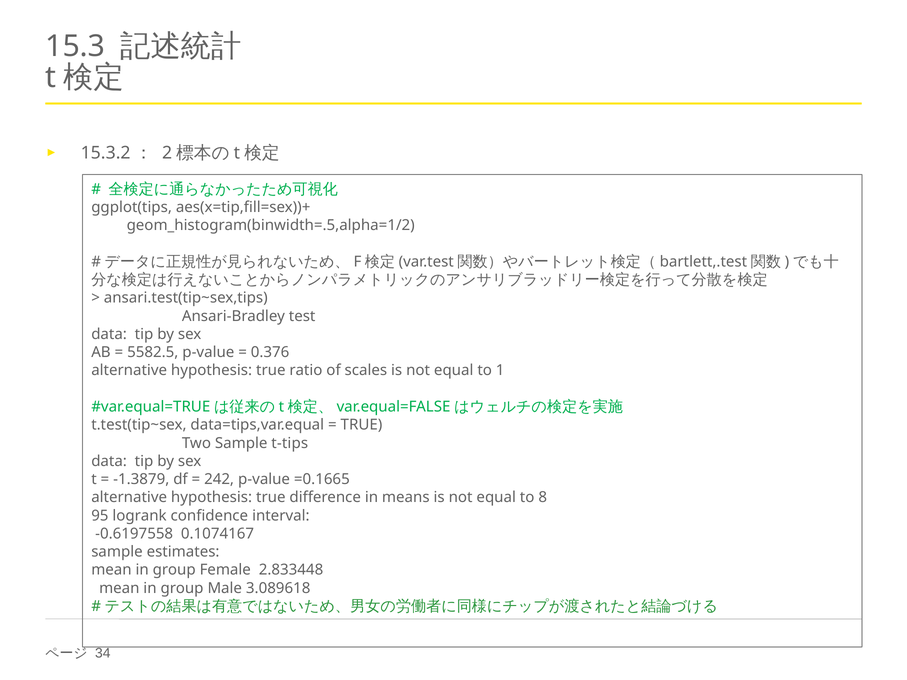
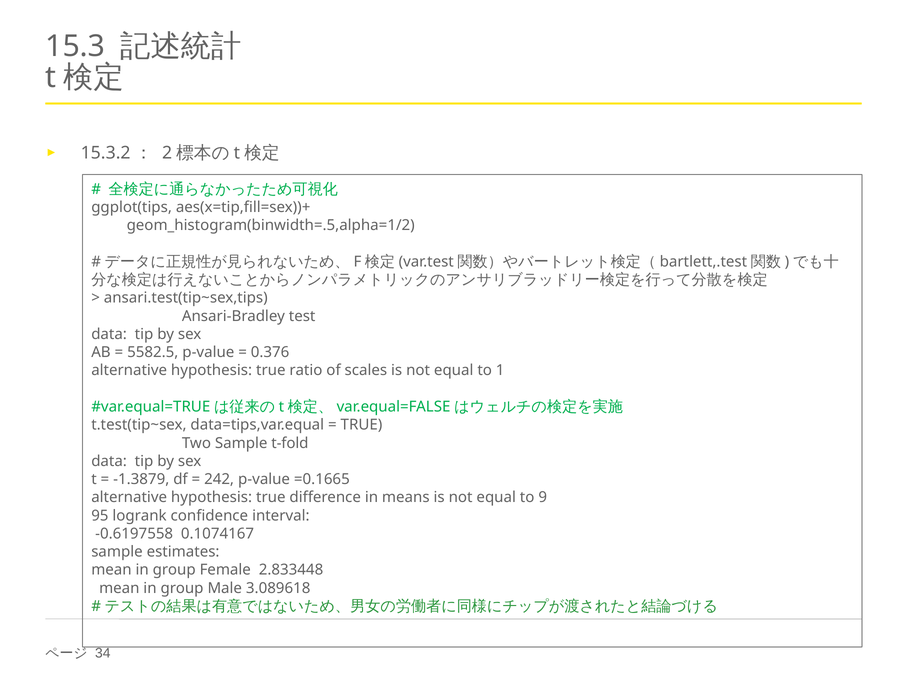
t-tips: t-tips -> t-fold
8: 8 -> 9
